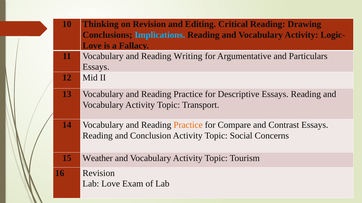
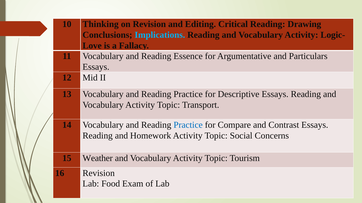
Writing: Writing -> Essence
Practice at (188, 125) colour: orange -> blue
Conclusion: Conclusion -> Homework
Lab Love: Love -> Food
